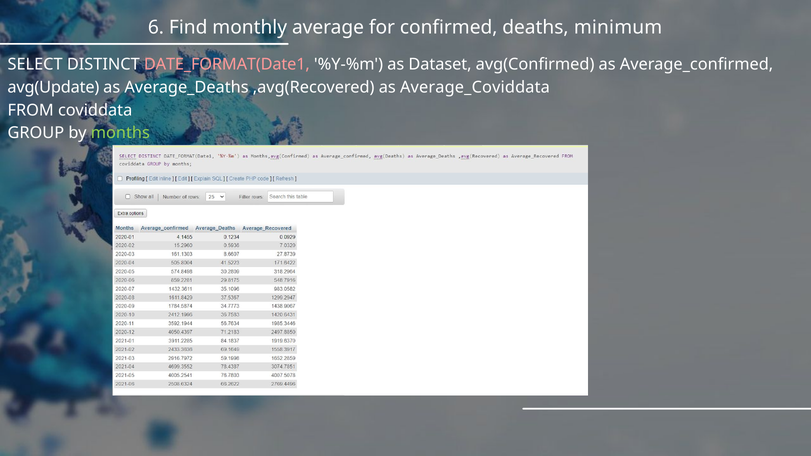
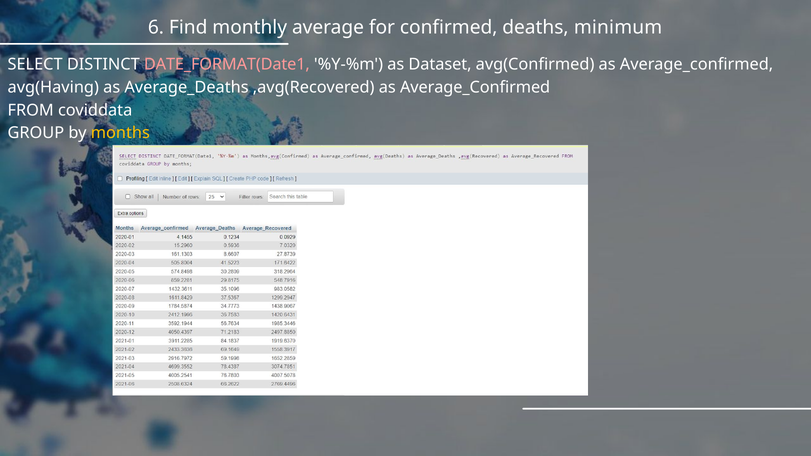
avg(Update: avg(Update -> avg(Having
,avg(Recovered as Average_Coviddata: Average_Coviddata -> Average_Confirmed
months colour: light green -> yellow
